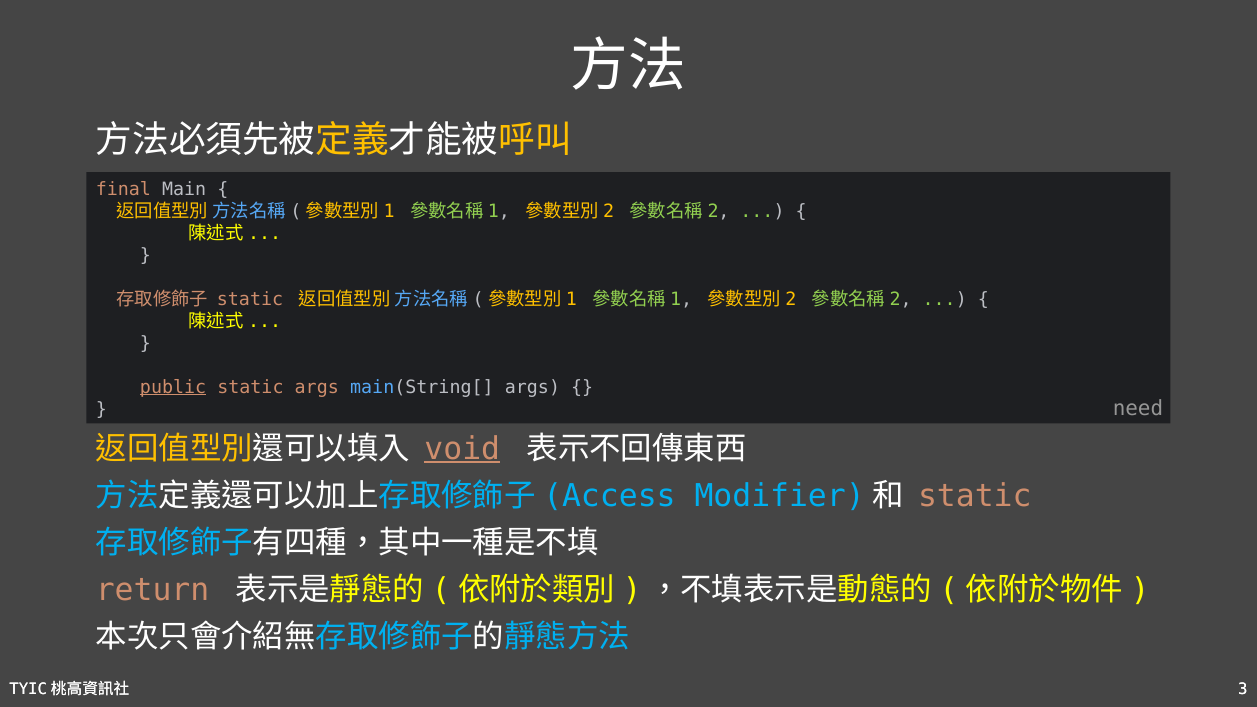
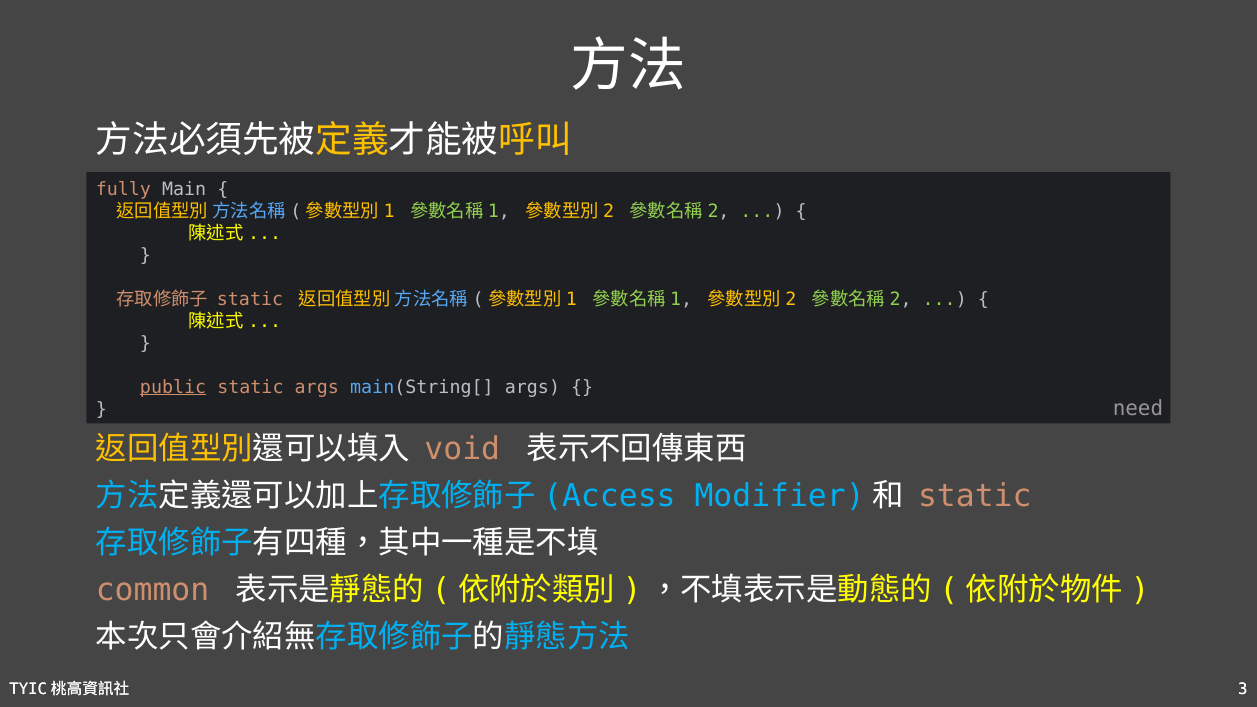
final: final -> fully
void underline: present -> none
return: return -> common
